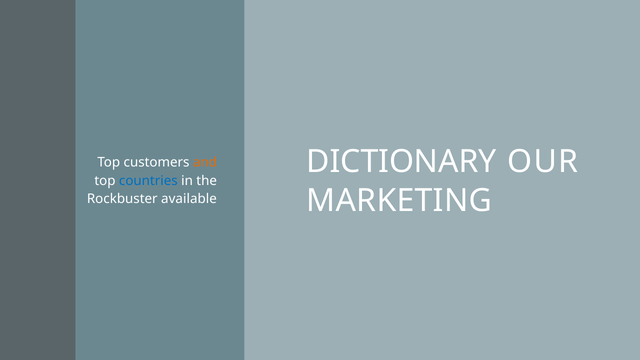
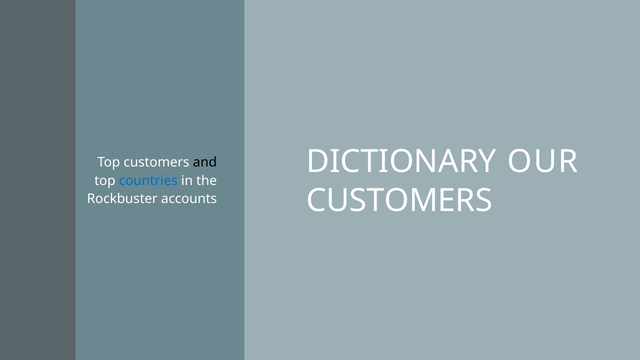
and colour: orange -> black
MARKETING at (399, 201): MARKETING -> CUSTOMERS
available: available -> accounts
